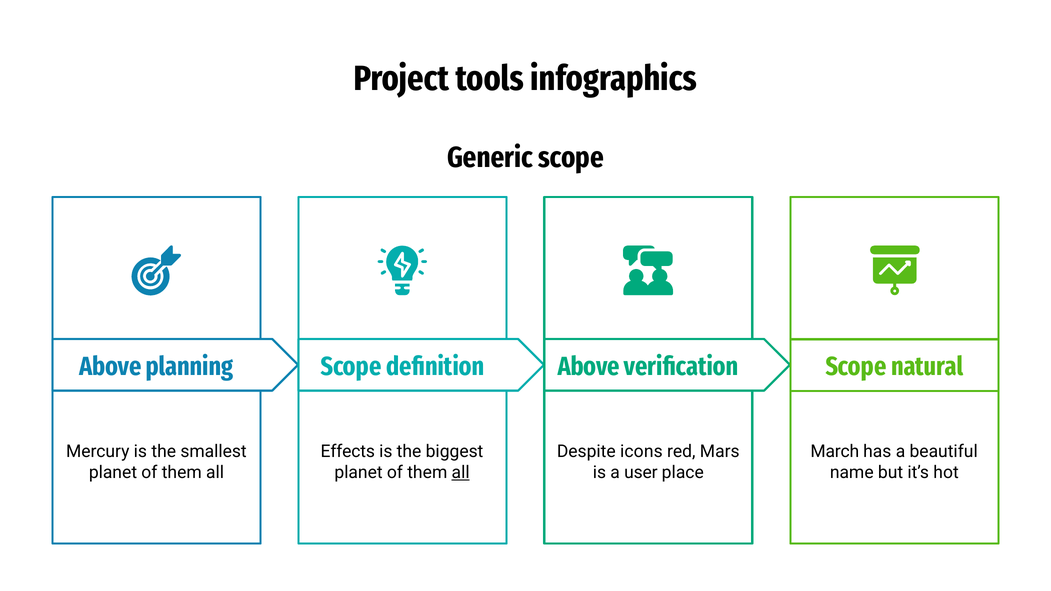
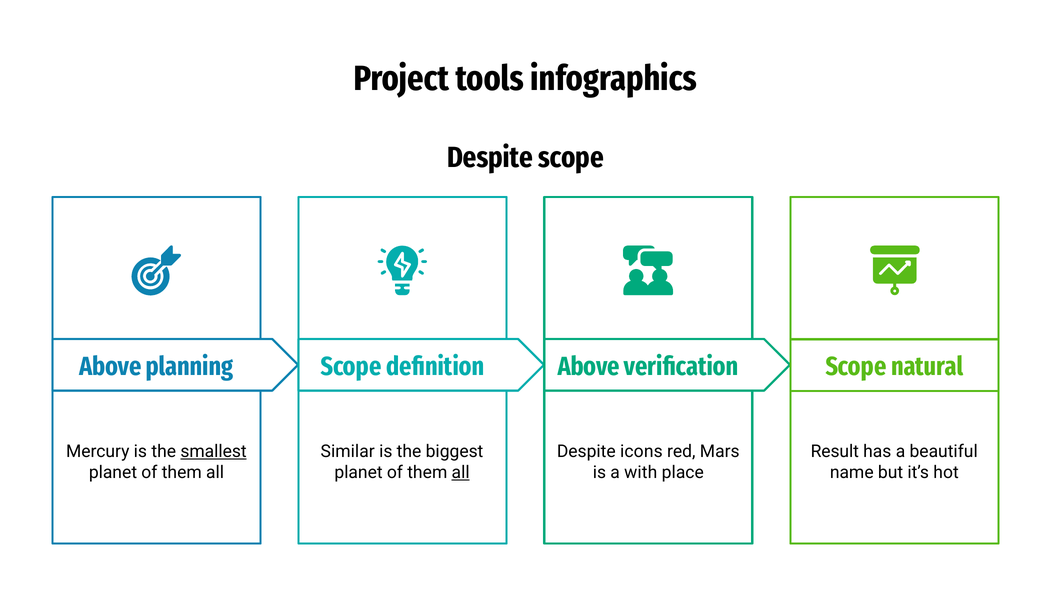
Generic at (490, 158): Generic -> Despite
smallest underline: none -> present
Effects: Effects -> Similar
March: March -> Result
user: user -> with
